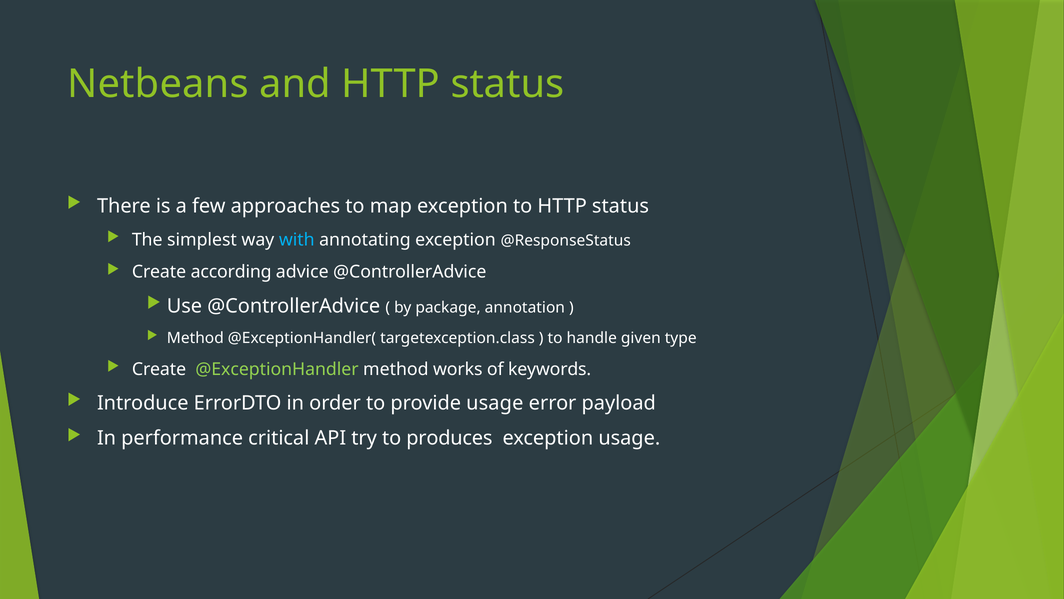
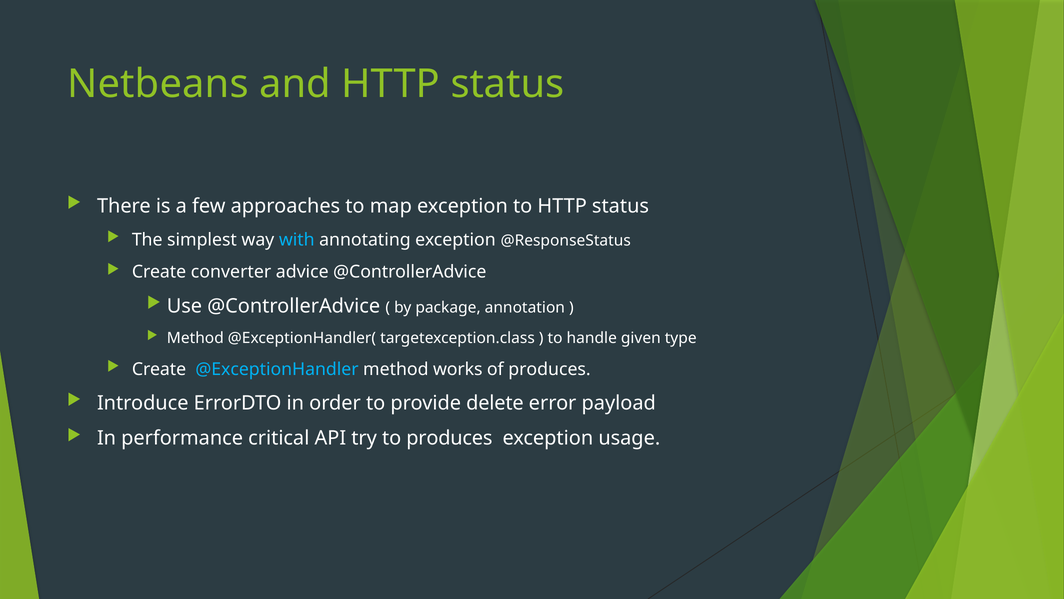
according: according -> converter
@ExceptionHandler colour: light green -> light blue
of keywords: keywords -> produces
provide usage: usage -> delete
